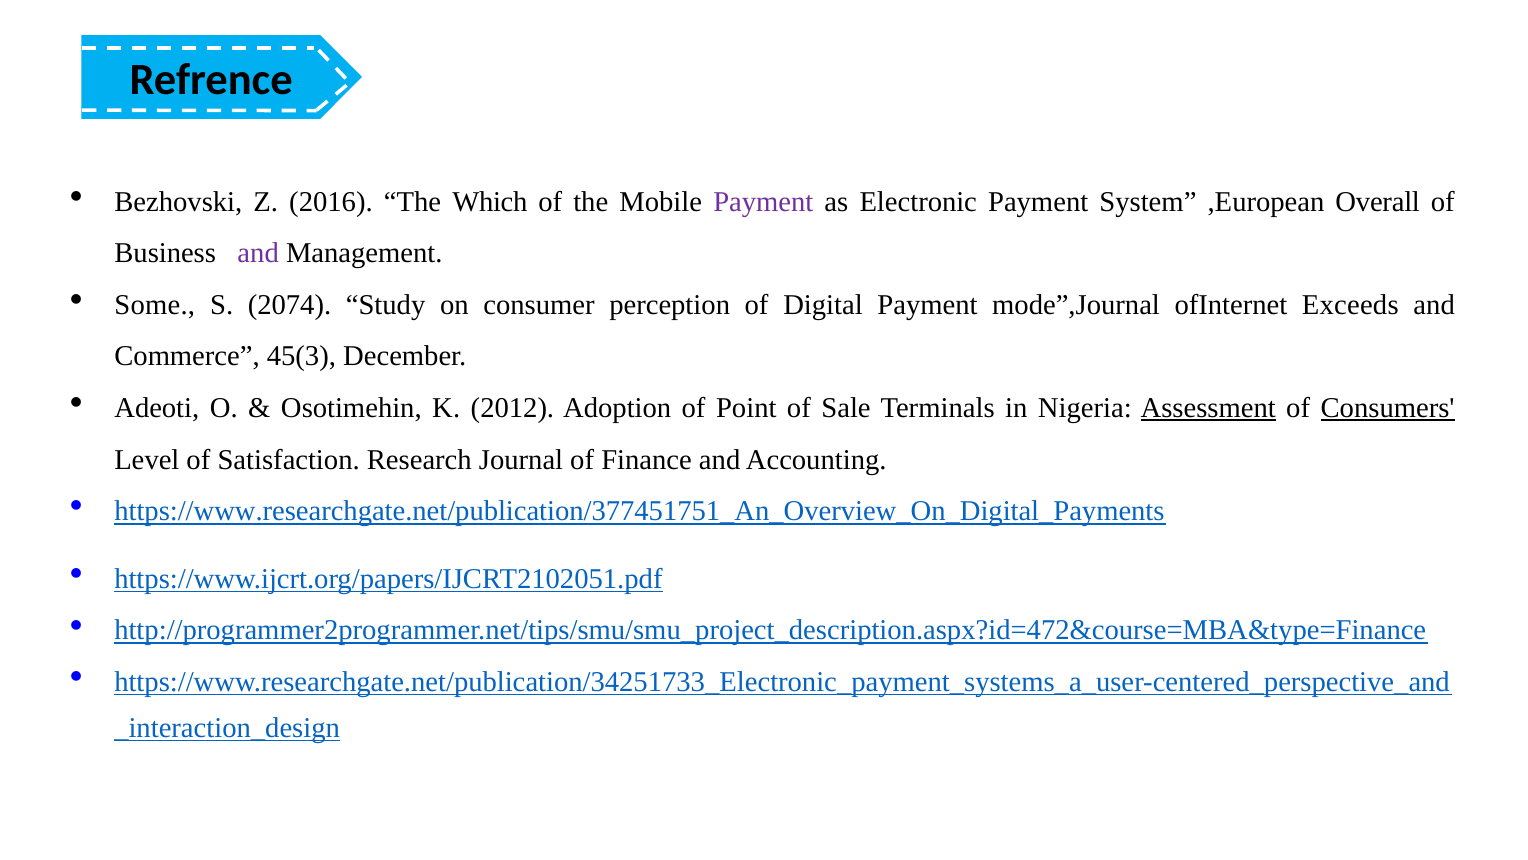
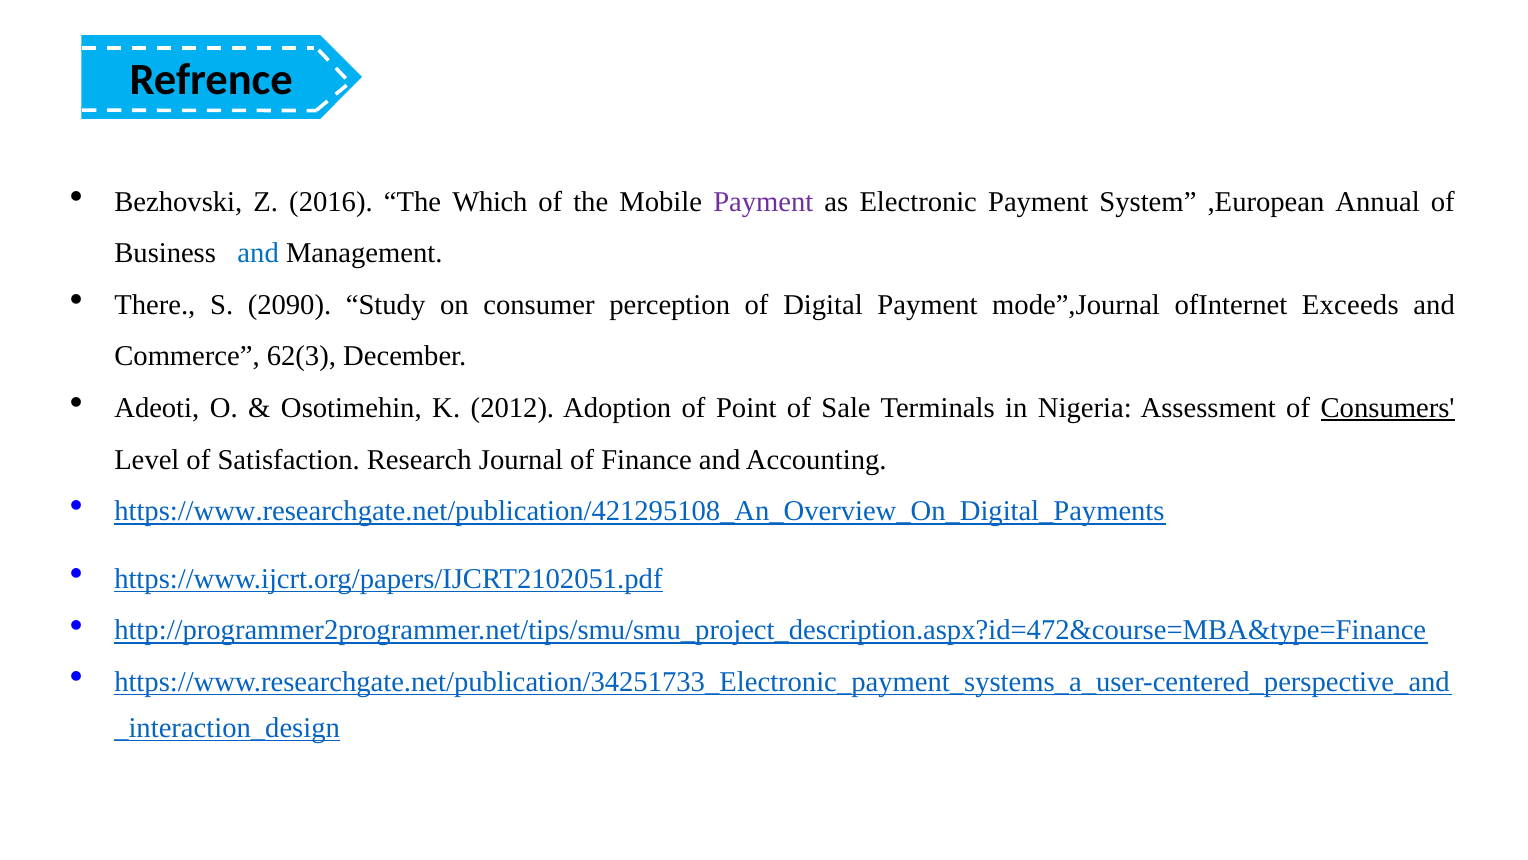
Overall: Overall -> Annual
and at (258, 253) colour: purple -> blue
Some: Some -> There
2074: 2074 -> 2090
45(3: 45(3 -> 62(3
Assessment underline: present -> none
https://www.researchgate.net/publication/377451751_An_Overview_On_Digital_Payments: https://www.researchgate.net/publication/377451751_An_Overview_On_Digital_Payments -> https://www.researchgate.net/publication/421295108_An_Overview_On_Digital_Payments
